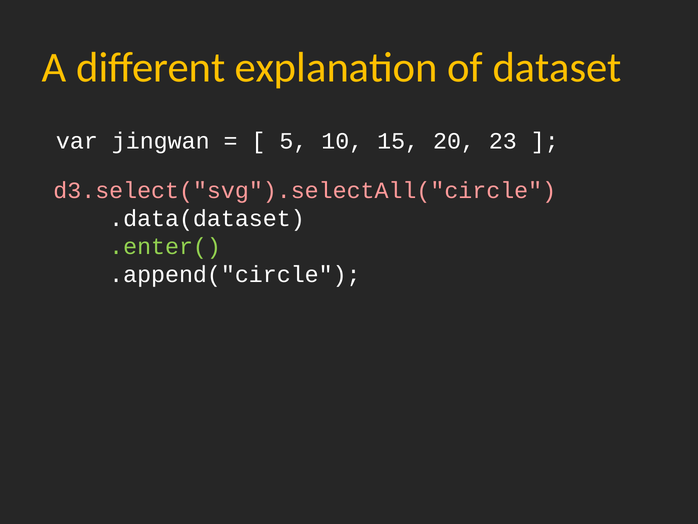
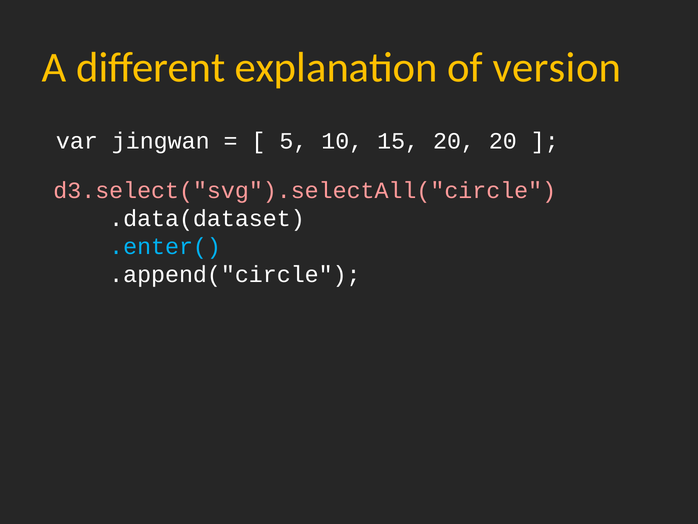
dataset: dataset -> version
20 23: 23 -> 20
.enter( colour: light green -> light blue
